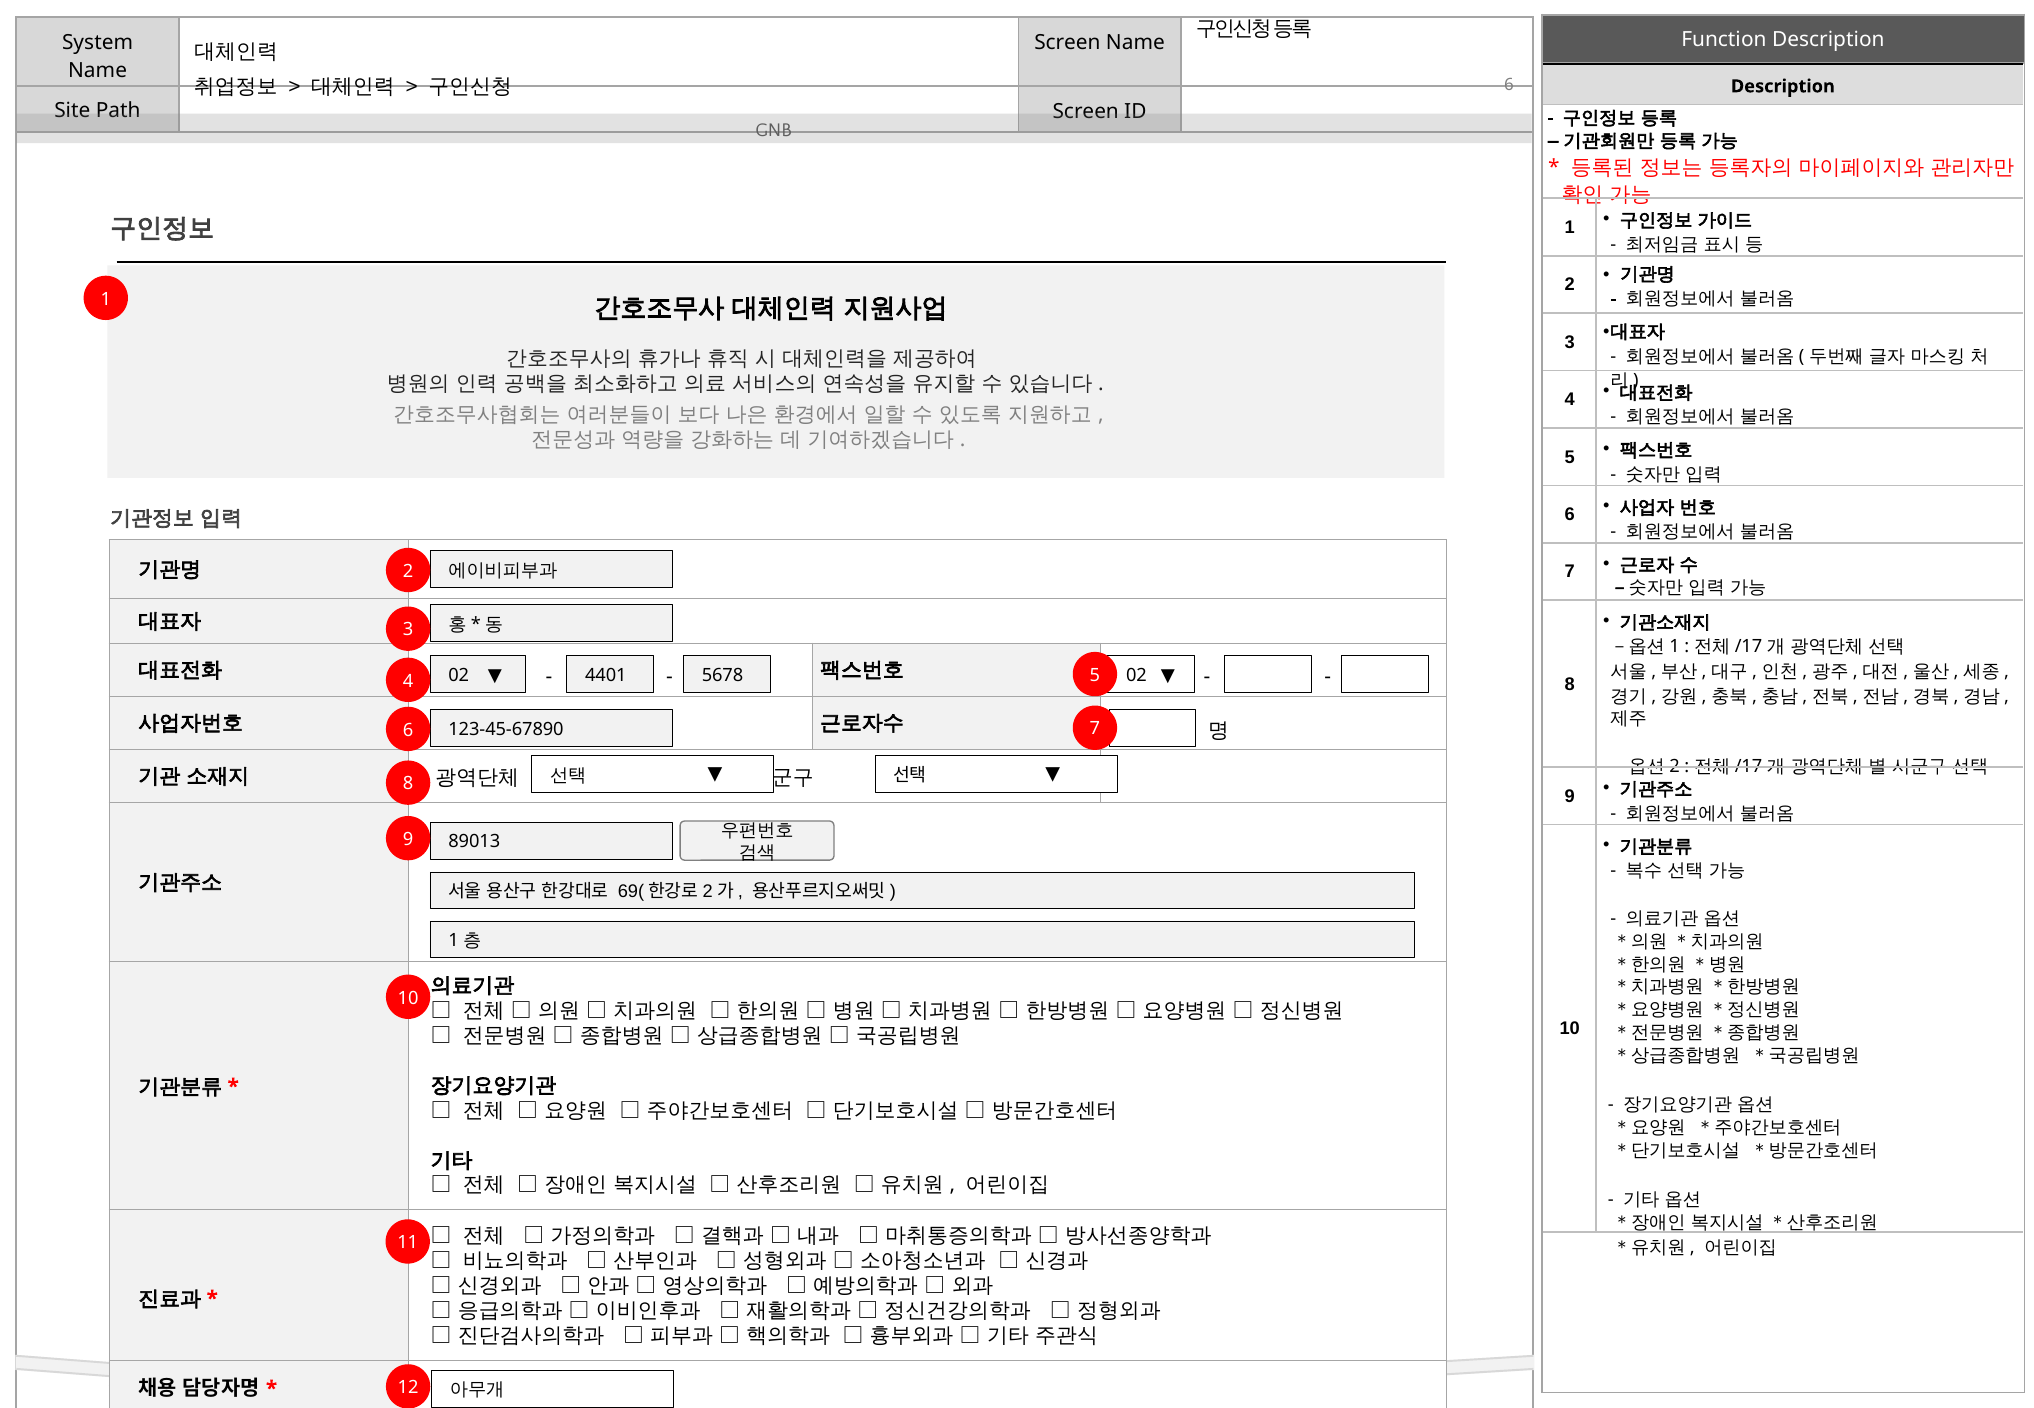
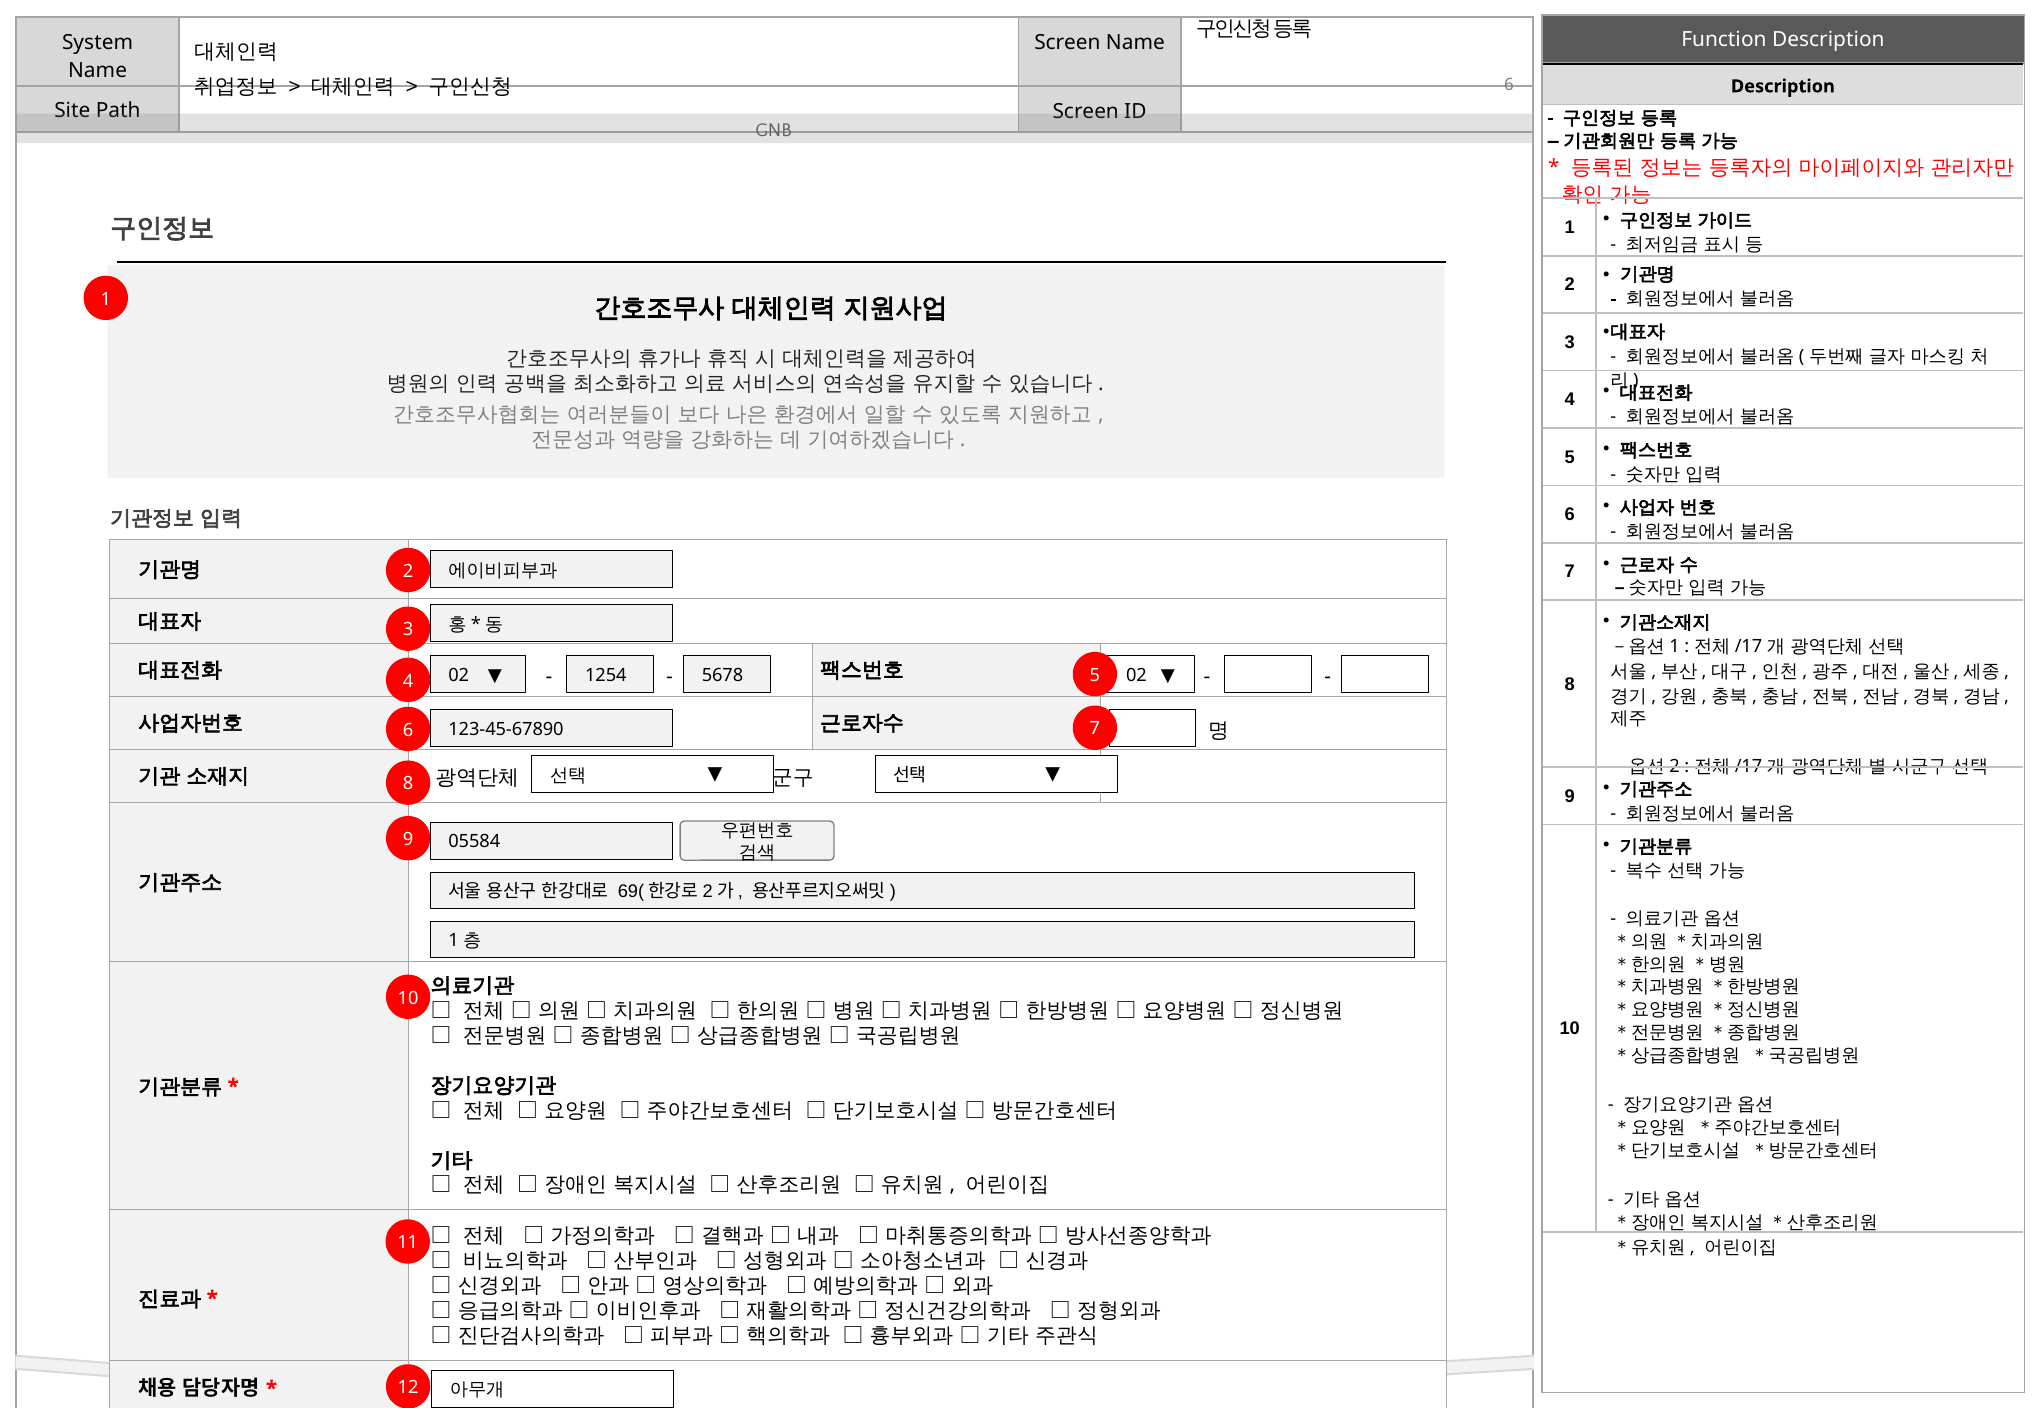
4401: 4401 -> 1254
89013: 89013 -> 05584
